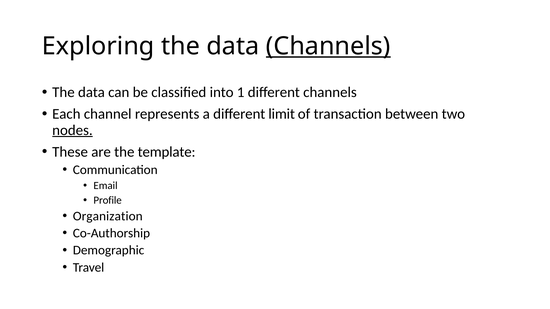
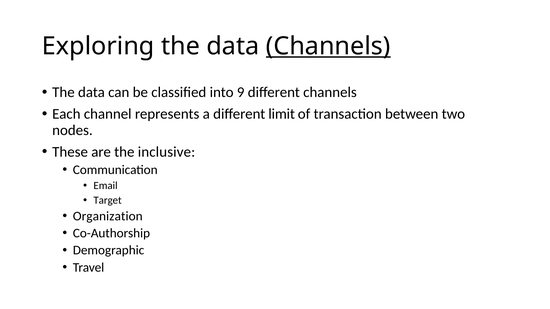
1: 1 -> 9
nodes underline: present -> none
template: template -> inclusive
Profile: Profile -> Target
